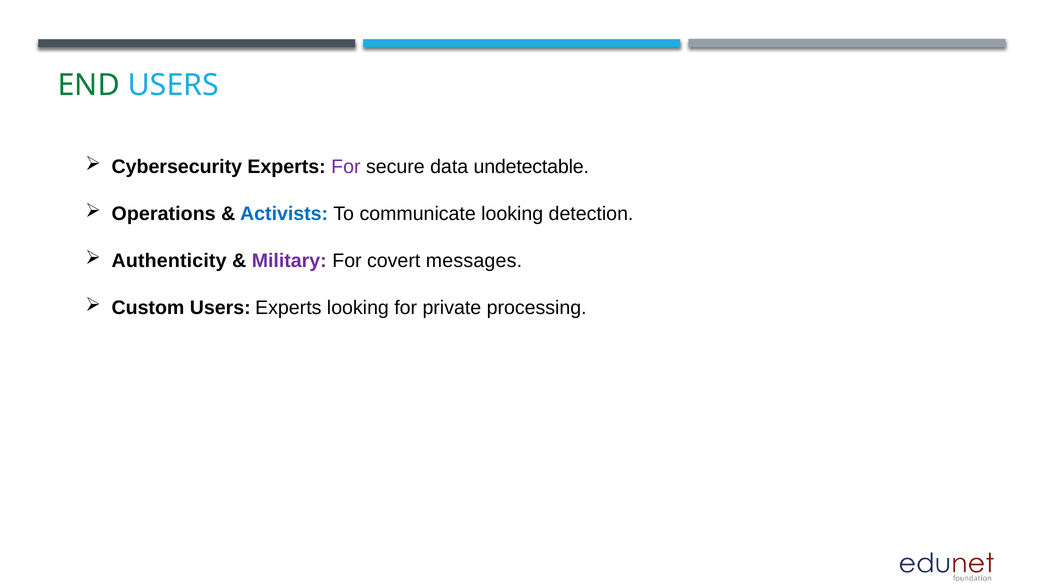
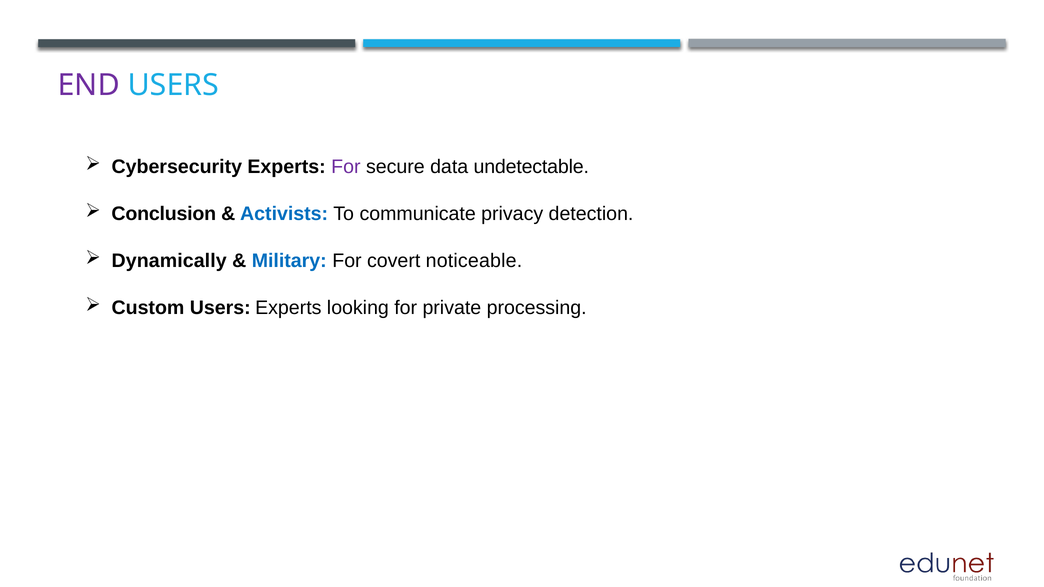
END colour: green -> purple
Operations: Operations -> Conclusion
communicate looking: looking -> privacy
Authenticity: Authenticity -> Dynamically
Military colour: purple -> blue
messages: messages -> noticeable
